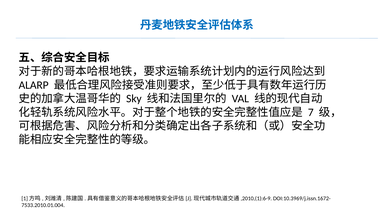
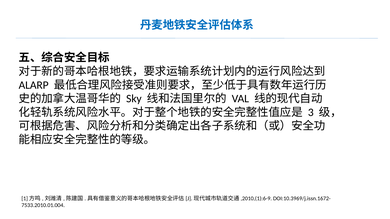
7: 7 -> 3
